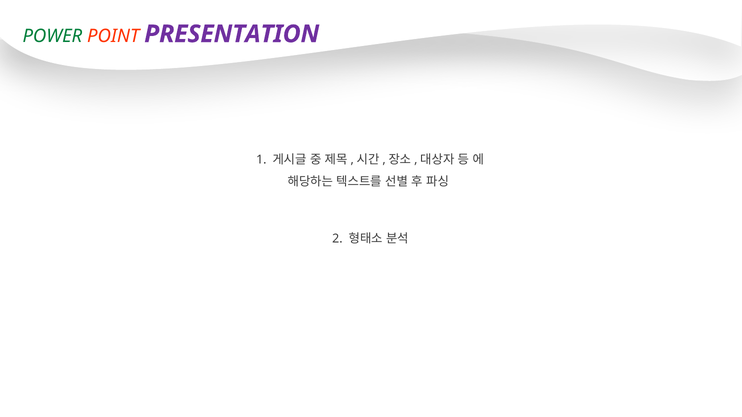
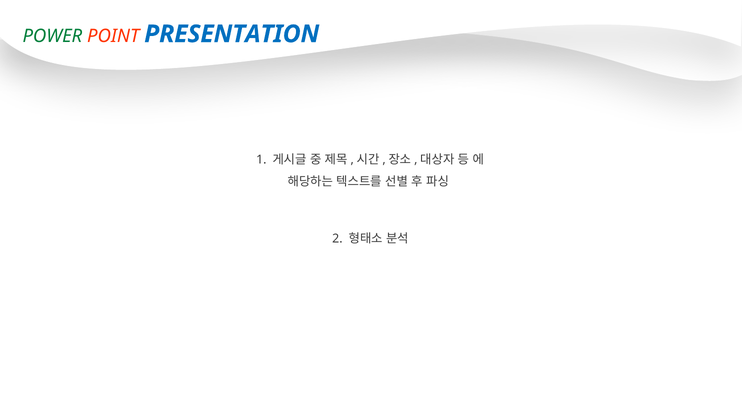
PRESENTATION colour: purple -> blue
